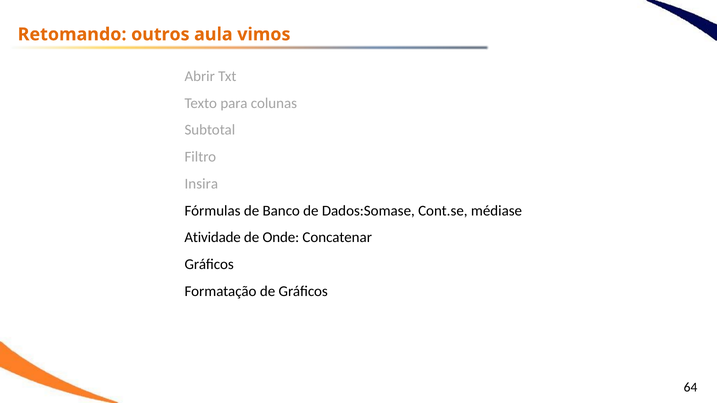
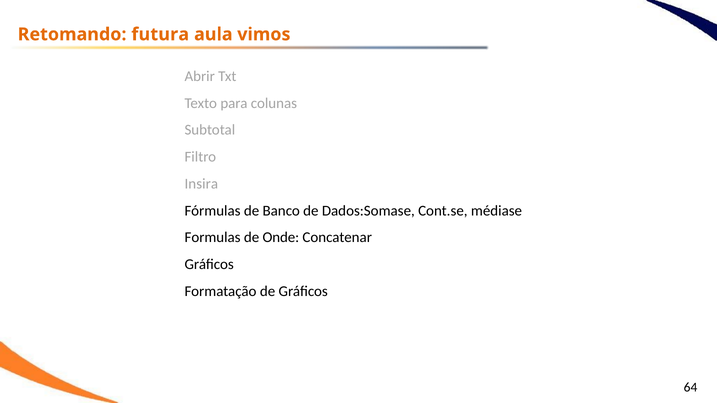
outros: outros -> futura
Atividade: Atividade -> Formulas
